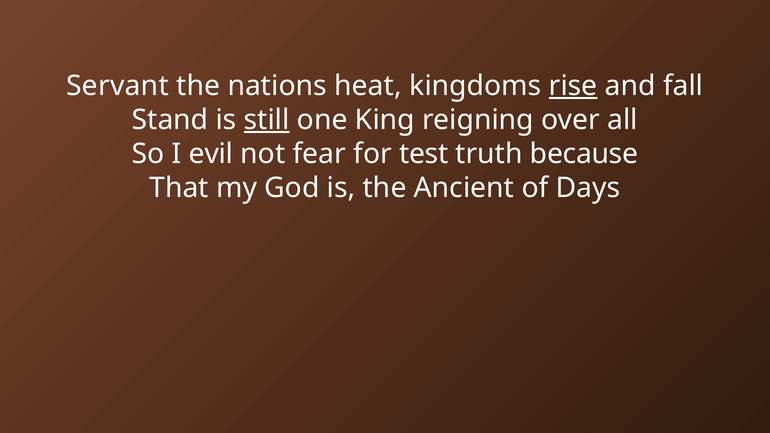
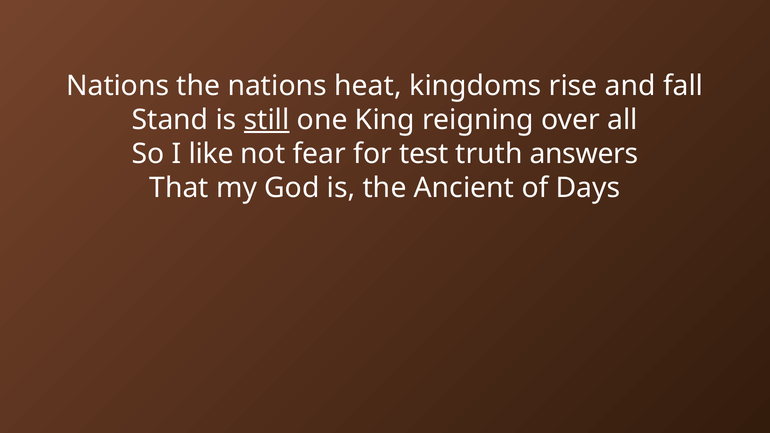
Servant at (118, 86): Servant -> Nations
rise underline: present -> none
evil: evil -> like
because: because -> answers
